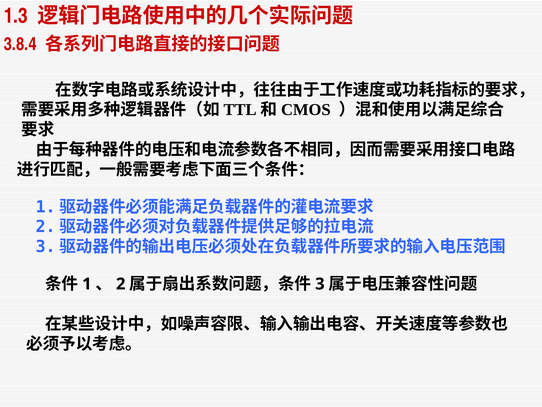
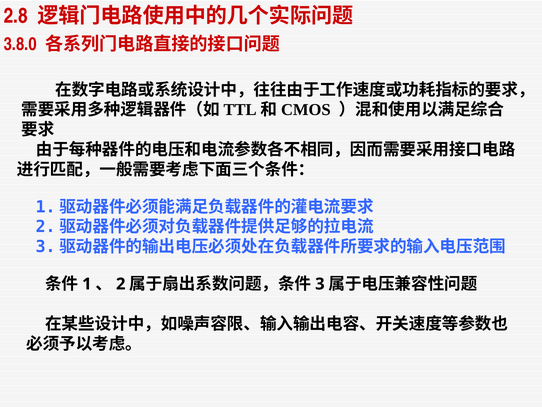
1.3: 1.3 -> 2.8
3.8.4: 3.8.4 -> 3.8.0
